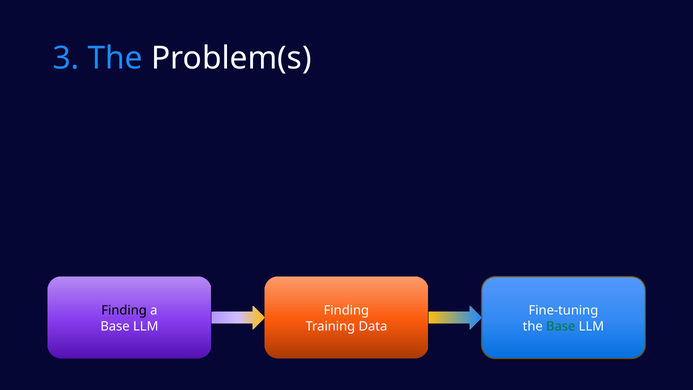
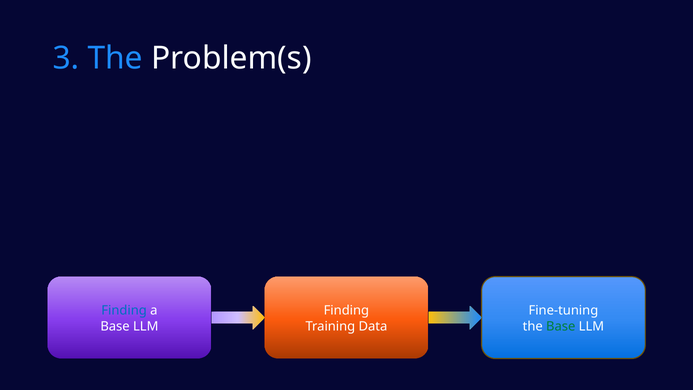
Finding at (124, 311) colour: black -> blue
